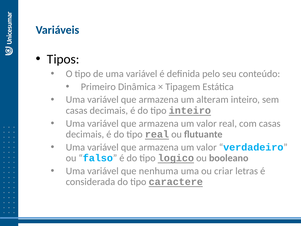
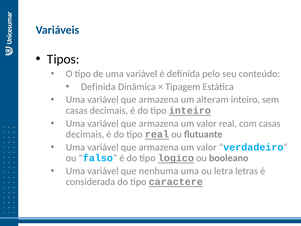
Primeiro at (98, 87): Primeiro -> Definida
criar: criar -> letra
